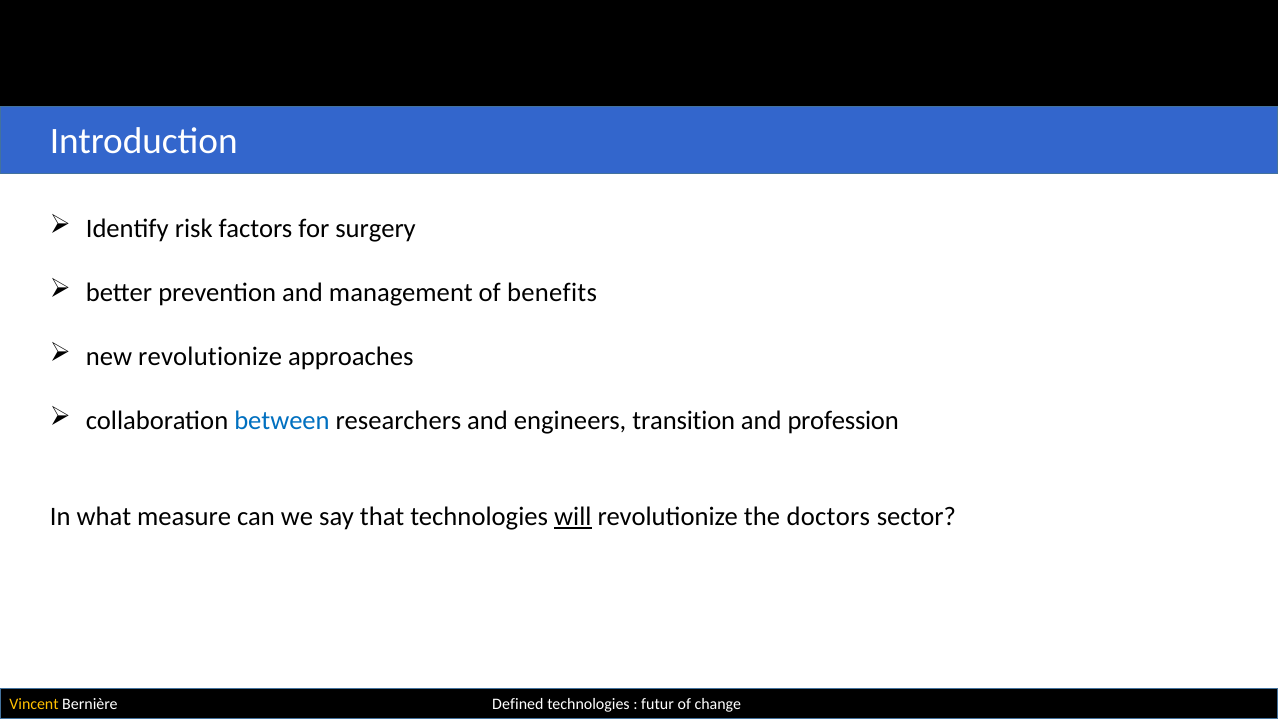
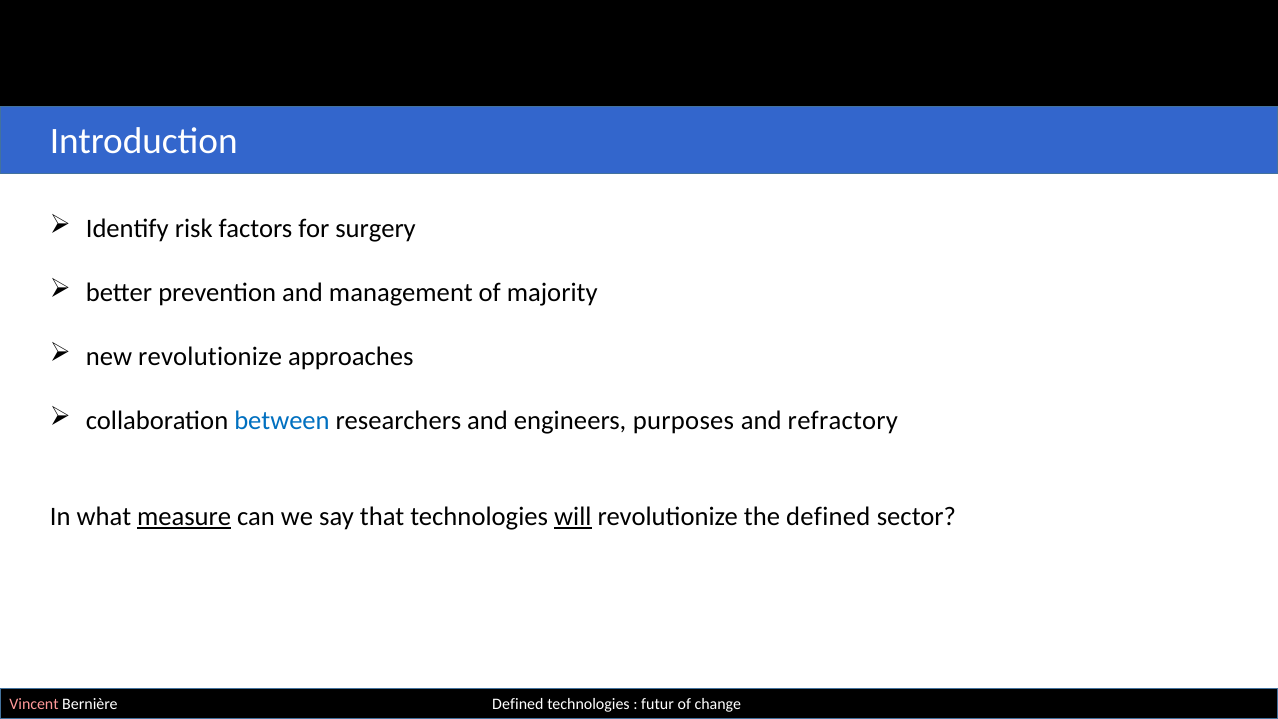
benefits: benefits -> majority
transition: transition -> purposes
profession: profession -> refractory
measure underline: none -> present
the doctors: doctors -> defined
Vincent colour: yellow -> pink
